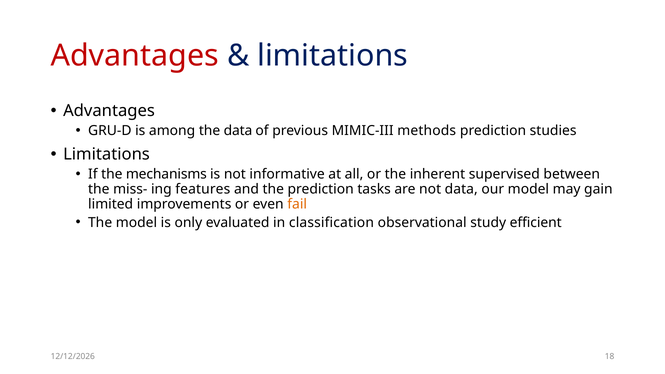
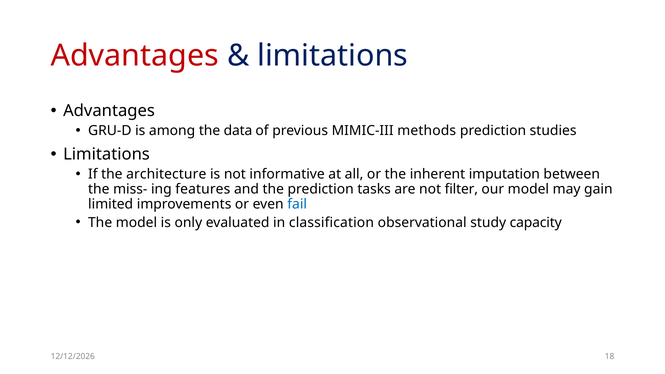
mechanisms: mechanisms -> architecture
supervised: supervised -> imputation
not data: data -> filter
fail colour: orange -> blue
efficient: efficient -> capacity
